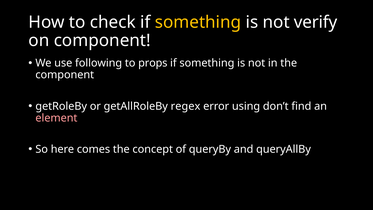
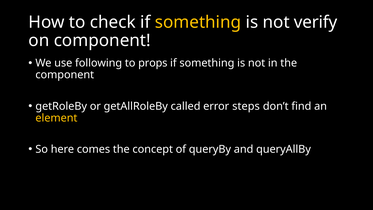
regex: regex -> called
using: using -> steps
element colour: pink -> yellow
